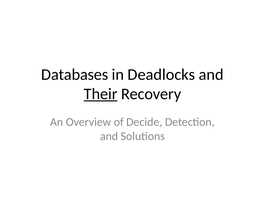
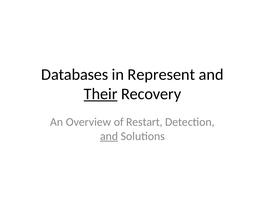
Deadlocks: Deadlocks -> Represent
Decide: Decide -> Restart
and at (109, 136) underline: none -> present
